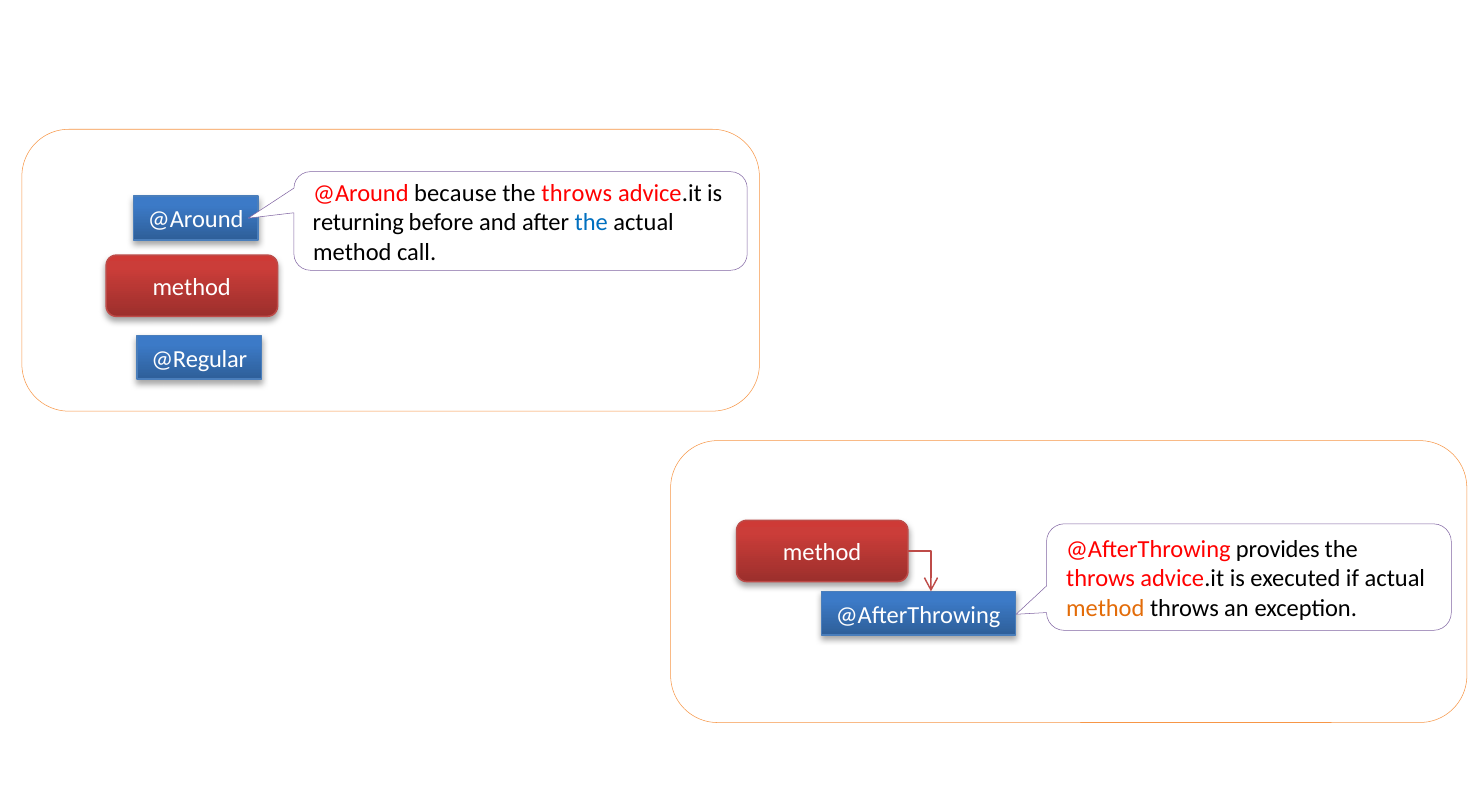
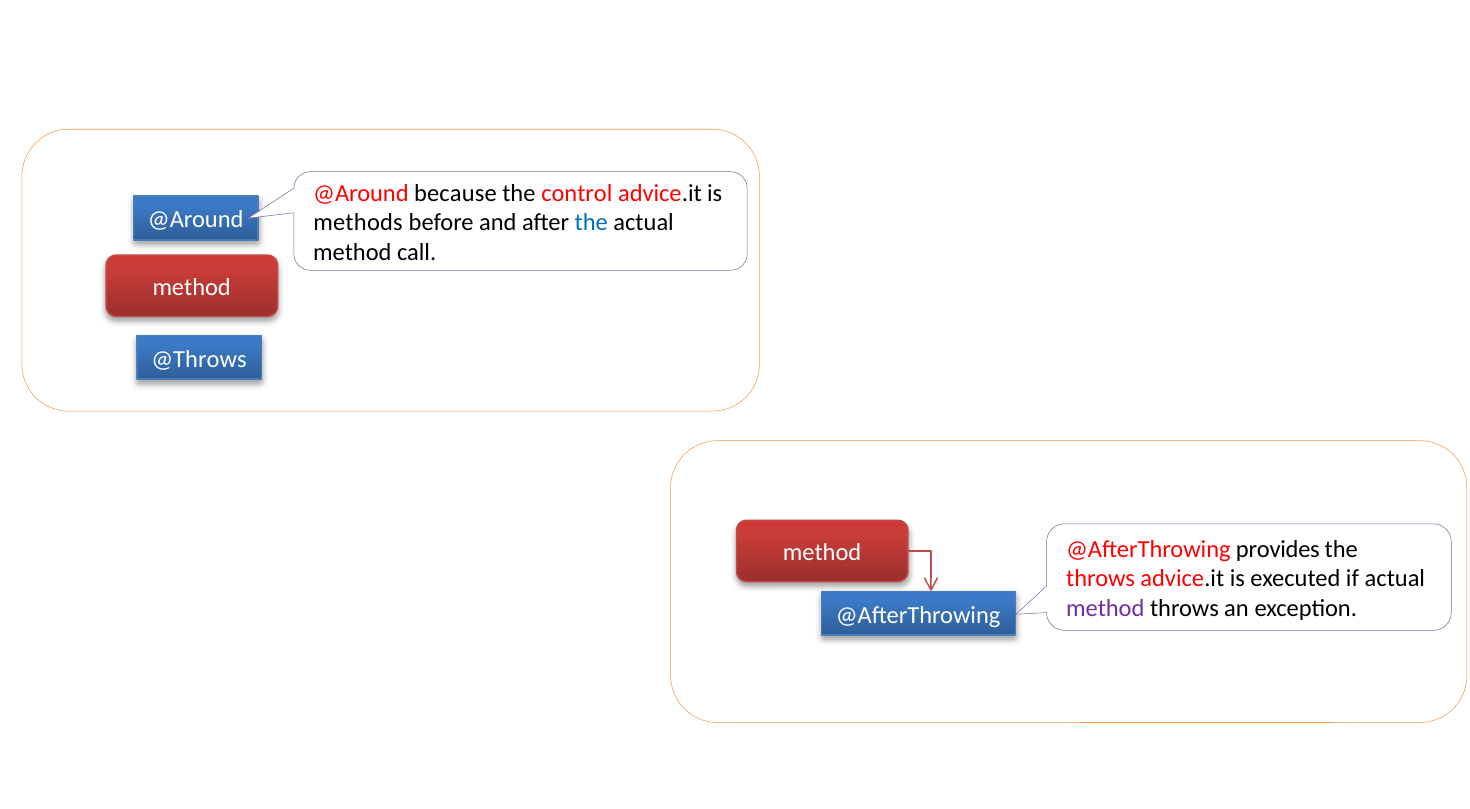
throws at (577, 193): throws -> control
returning at (358, 222): returning -> methods
@Regular: @Regular -> @Throws
method at (1105, 608) colour: orange -> purple
